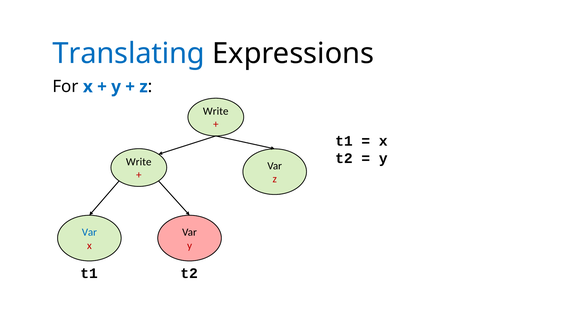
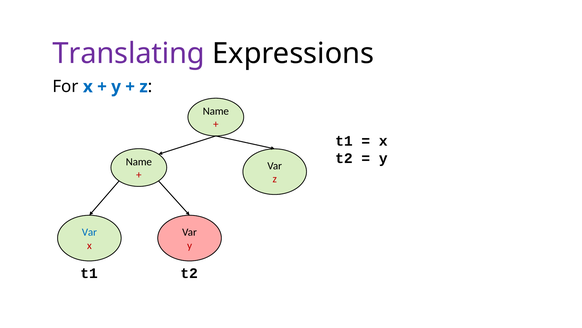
Translating colour: blue -> purple
Write at (216, 111): Write -> Name
Write at (139, 161): Write -> Name
